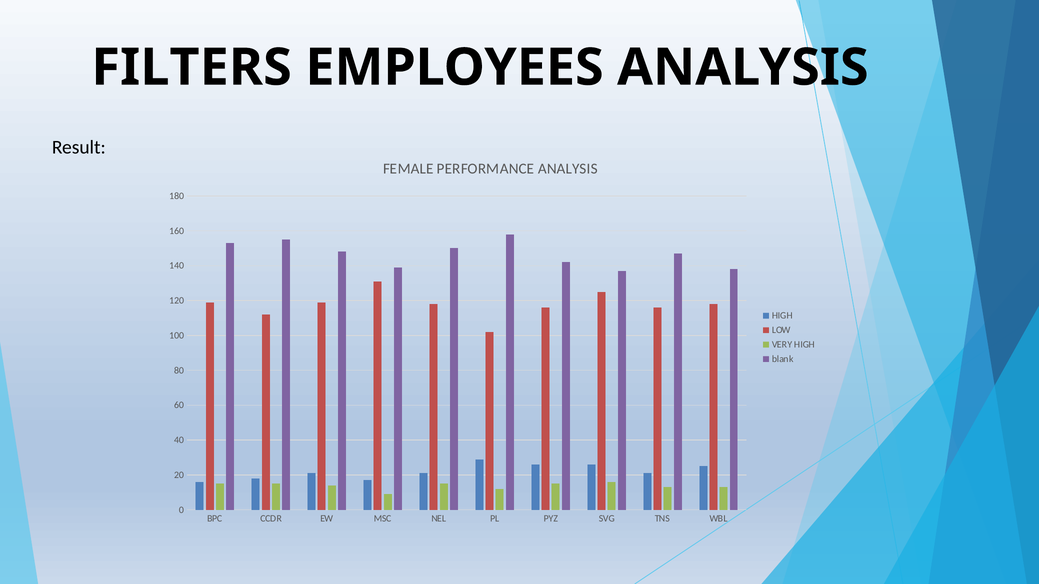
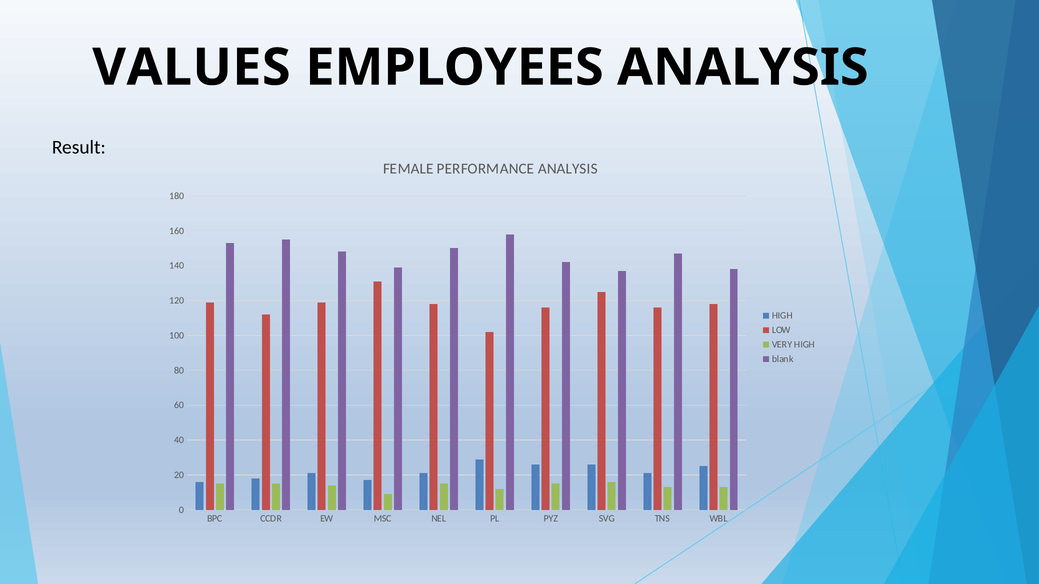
FILTERS: FILTERS -> VALUES
